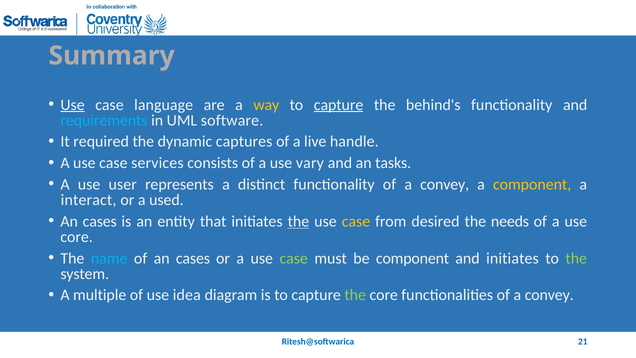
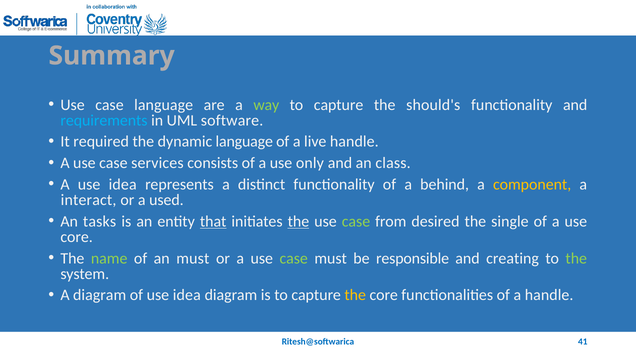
Use at (73, 105) underline: present -> none
way colour: yellow -> light green
capture at (339, 105) underline: present -> none
behind's: behind's -> should's
dynamic captures: captures -> language
vary: vary -> only
tasks: tasks -> class
A use user: user -> idea
functionality of a convey: convey -> behind
cases at (100, 221): cases -> tasks
that underline: none -> present
case at (356, 221) colour: yellow -> light green
needs: needs -> single
name colour: light blue -> light green
of an cases: cases -> must
be component: component -> responsible
and initiates: initiates -> creating
A multiple: multiple -> diagram
the at (355, 295) colour: light green -> yellow
functionalities of a convey: convey -> handle
21: 21 -> 41
